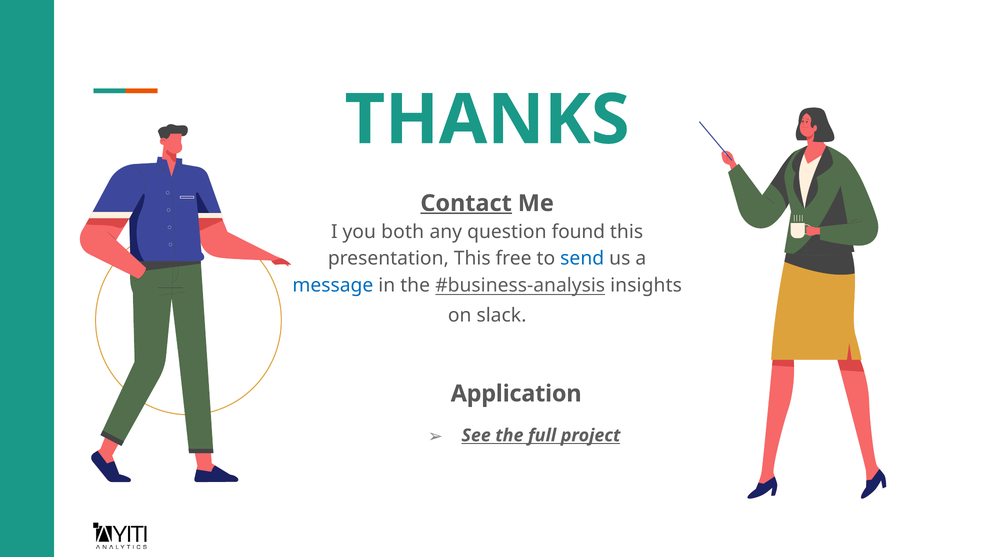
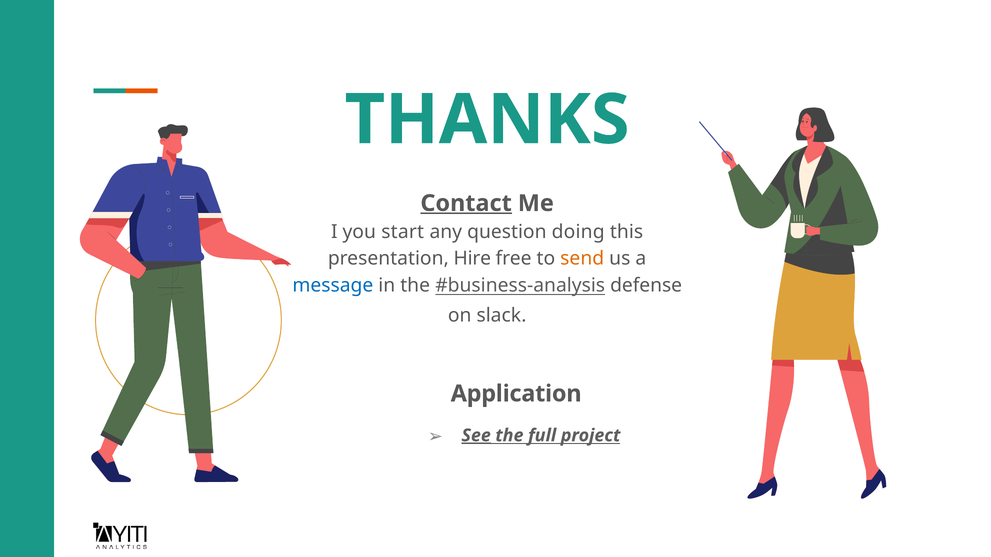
both: both -> start
found: found -> doing
presentation This: This -> Hire
send colour: blue -> orange
insights: insights -> defense
See underline: none -> present
